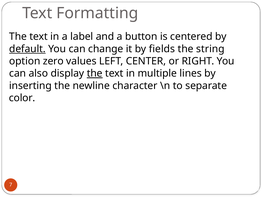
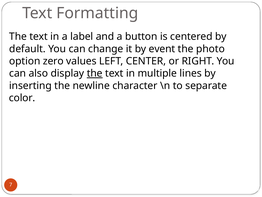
default underline: present -> none
fields: fields -> event
string: string -> photo
